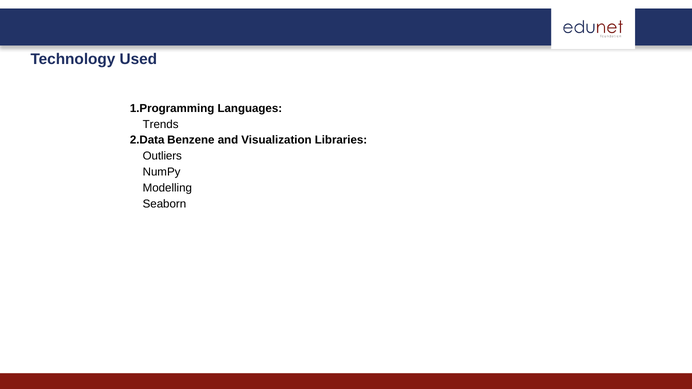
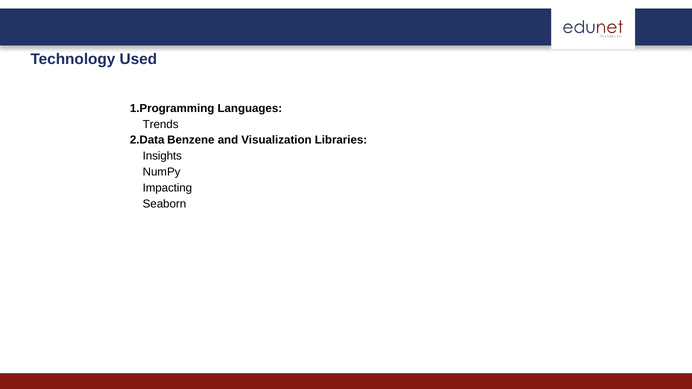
Outliers: Outliers -> Insights
Modelling: Modelling -> Impacting
